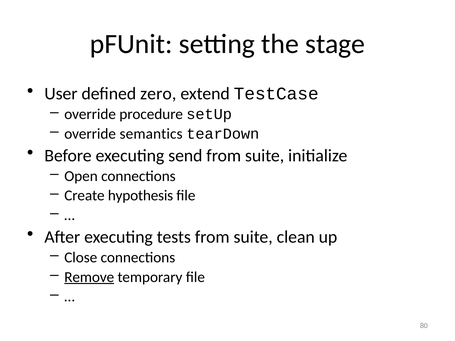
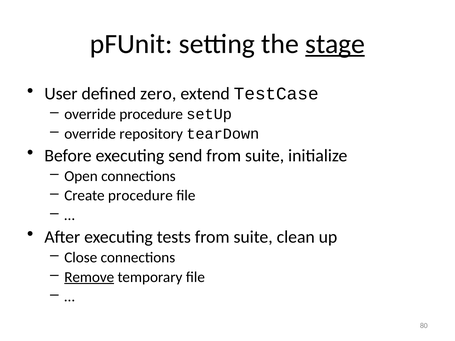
stage underline: none -> present
semantics: semantics -> repository
Create hypothesis: hypothesis -> procedure
